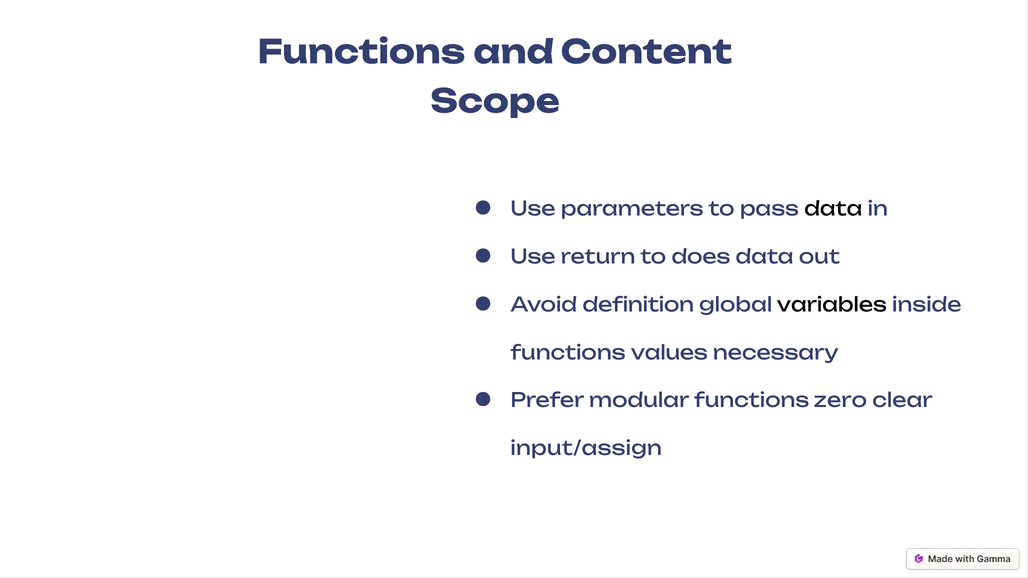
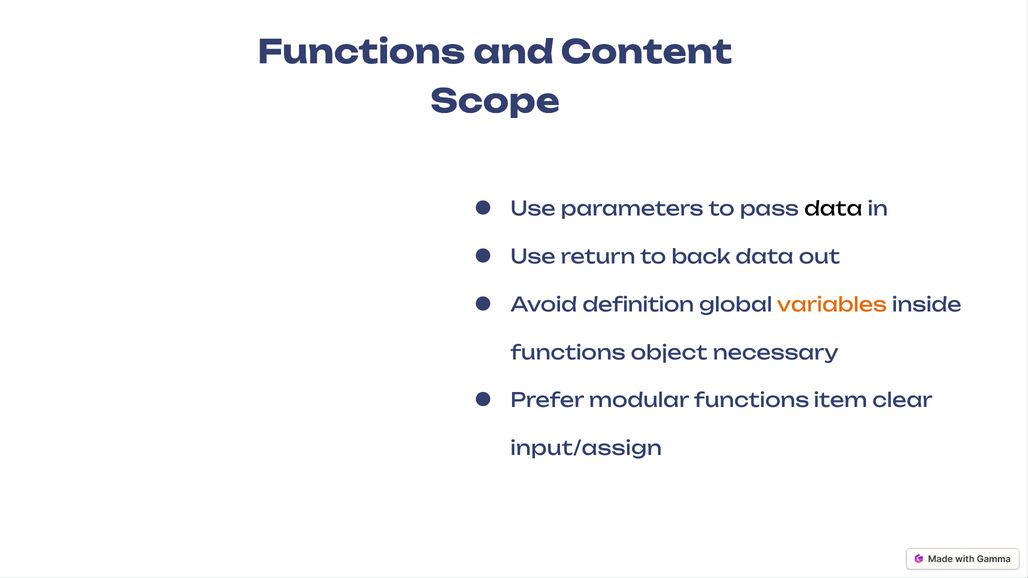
does: does -> back
variables colour: black -> orange
values: values -> object
zero: zero -> item
